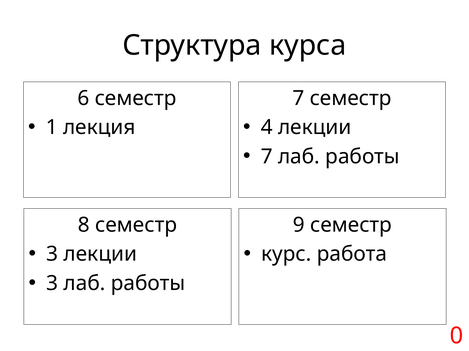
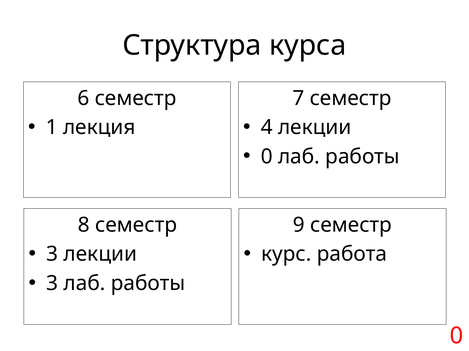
7 at (267, 157): 7 -> 0
